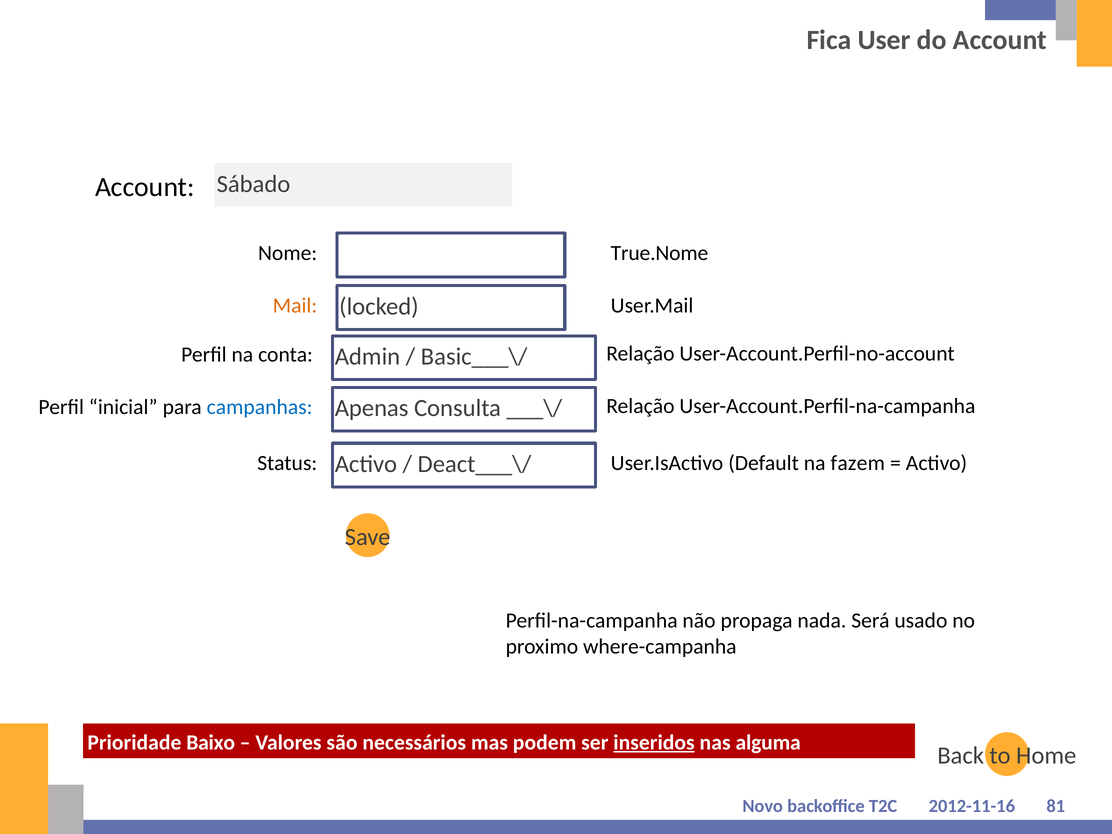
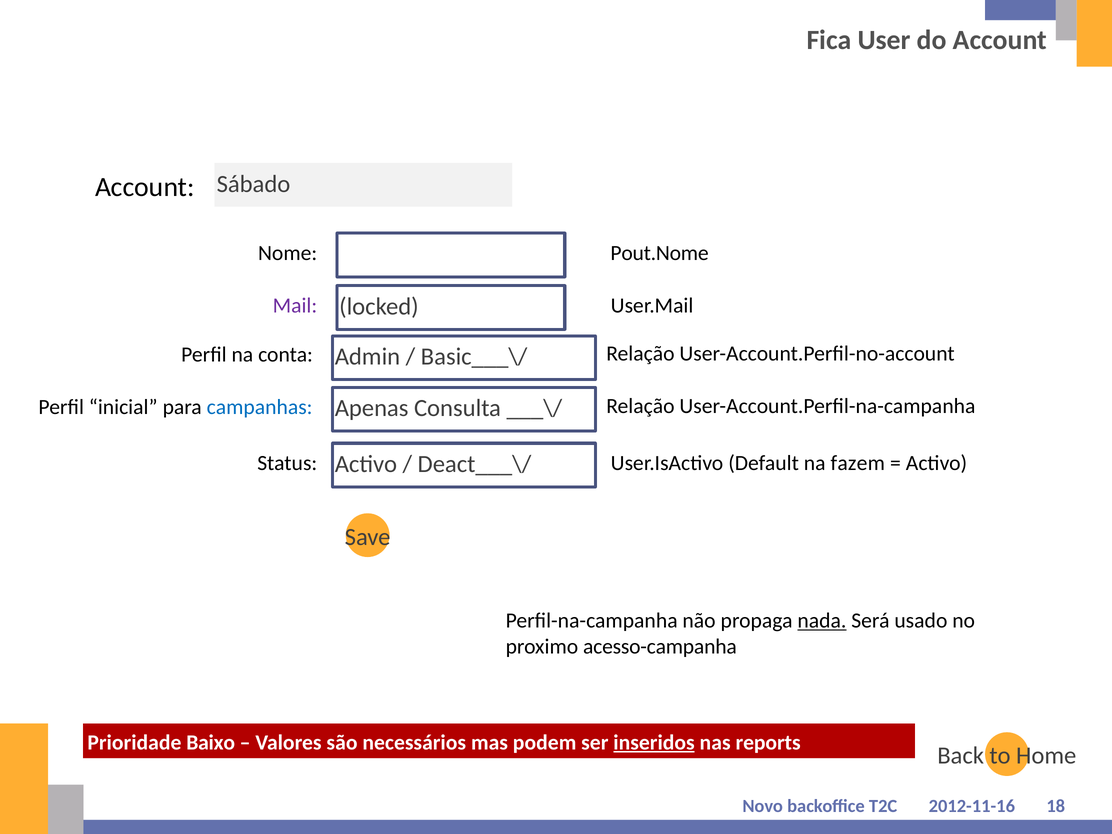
True.Nome: True.Nome -> Pout.Nome
Mail colour: orange -> purple
nada underline: none -> present
where-campanha: where-campanha -> acesso-campanha
alguma: alguma -> reports
81: 81 -> 18
